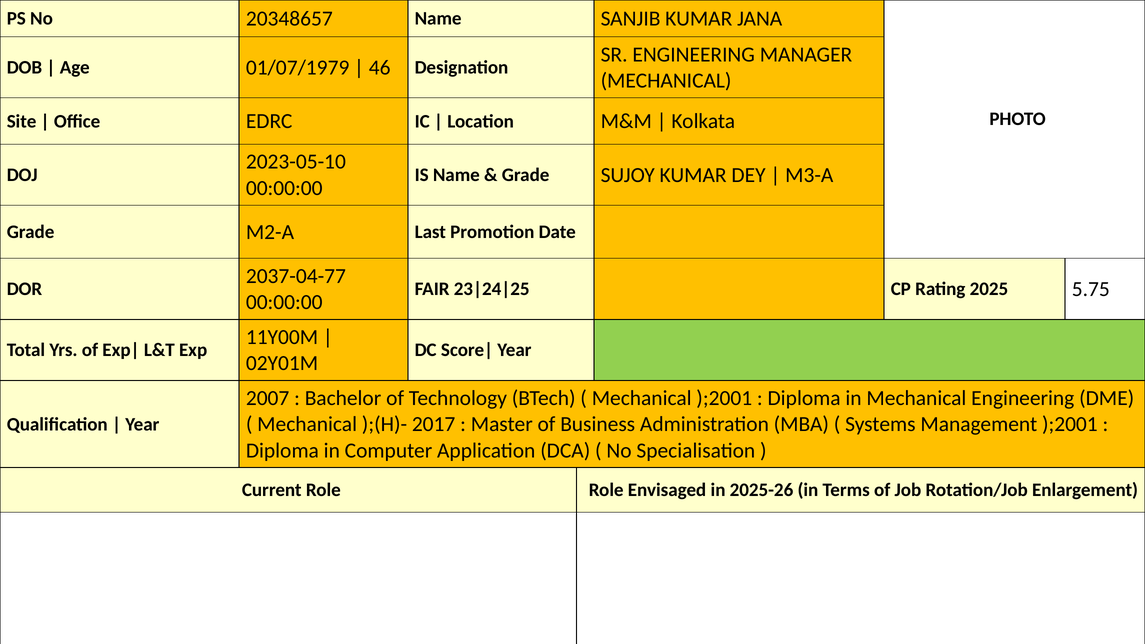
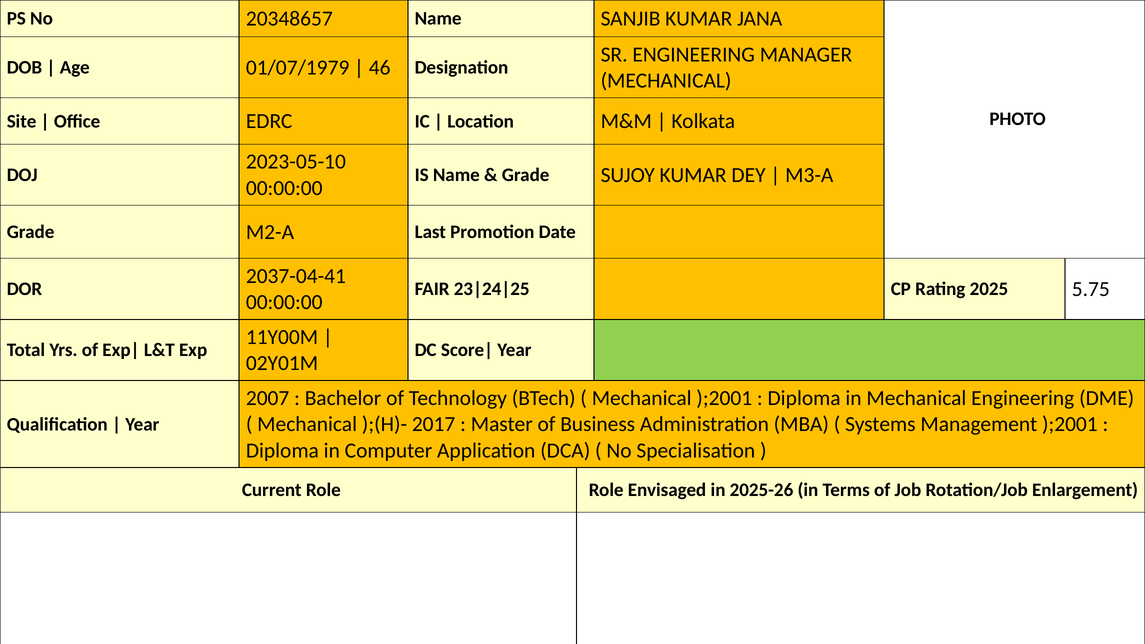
2037-04-77: 2037-04-77 -> 2037-04-41
